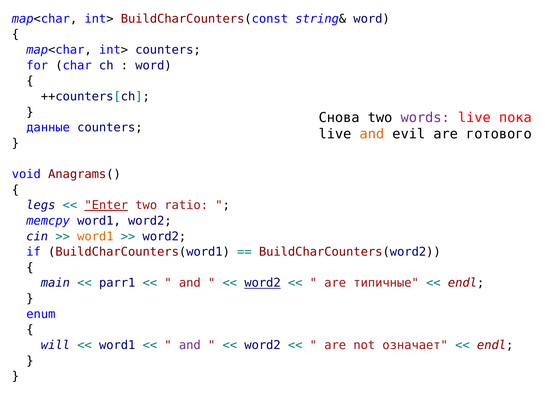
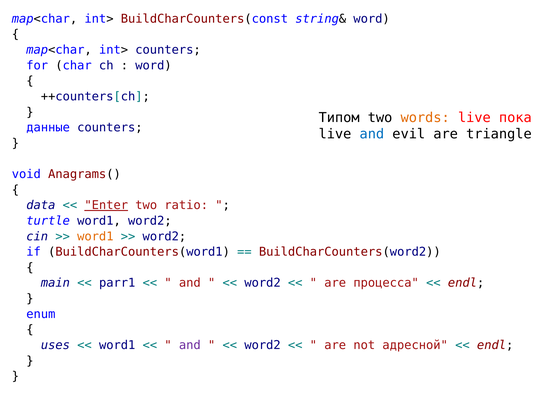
Снова: Снова -> Типом
words colour: purple -> orange
and at (372, 134) colour: orange -> blue
готового: готового -> triangle
legs: legs -> data
memcpy: memcpy -> turtle
word2 at (263, 283) underline: present -> none
типичные: типичные -> процесса
will: will -> uses
означает: означает -> адресной
